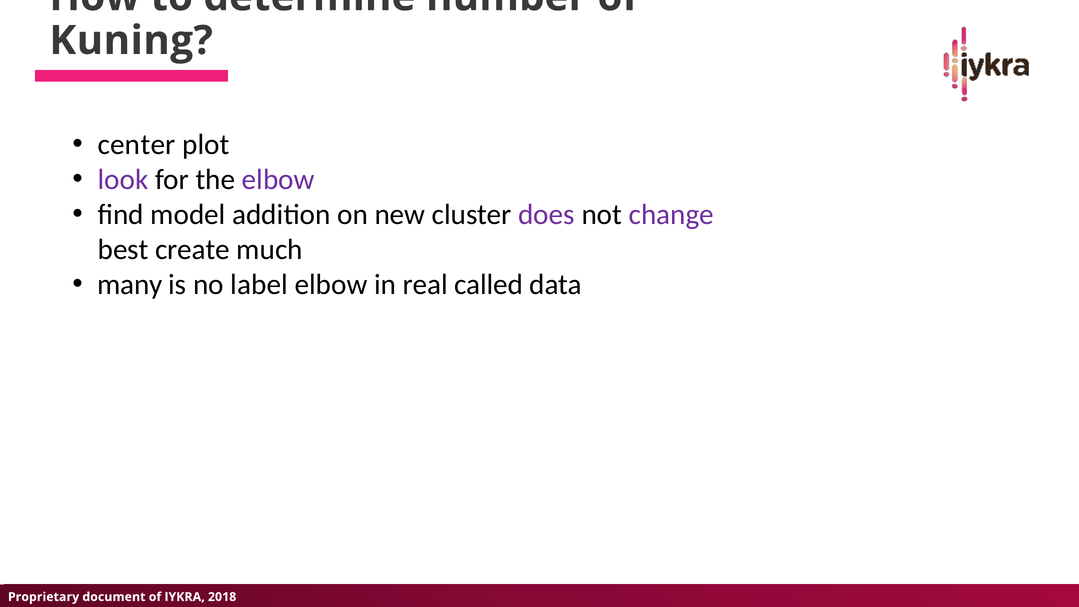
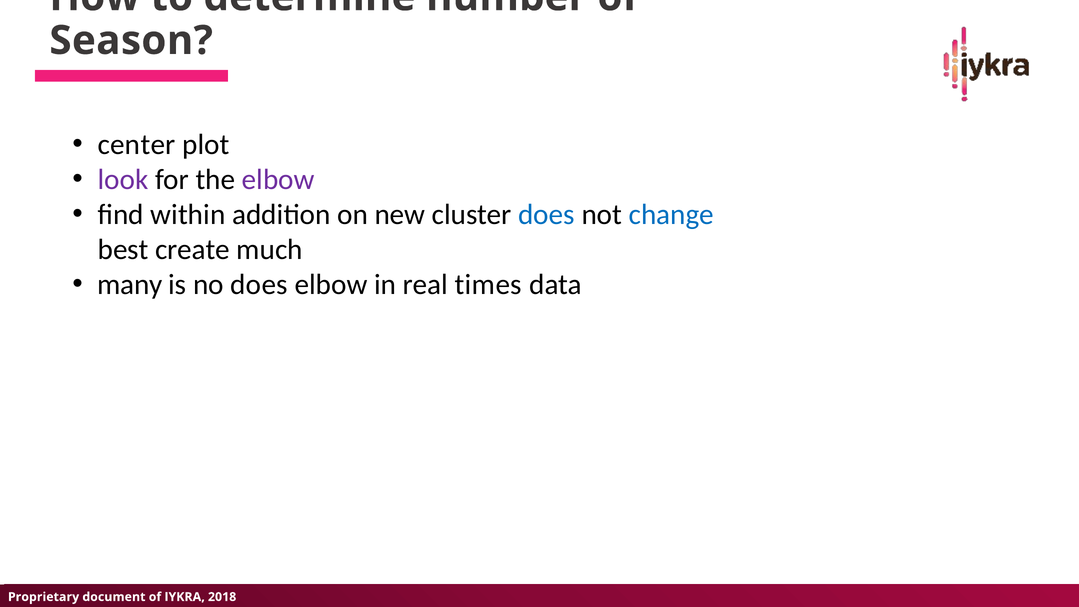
Kuning: Kuning -> Season
model: model -> within
does at (547, 215) colour: purple -> blue
change colour: purple -> blue
no label: label -> does
called: called -> times
